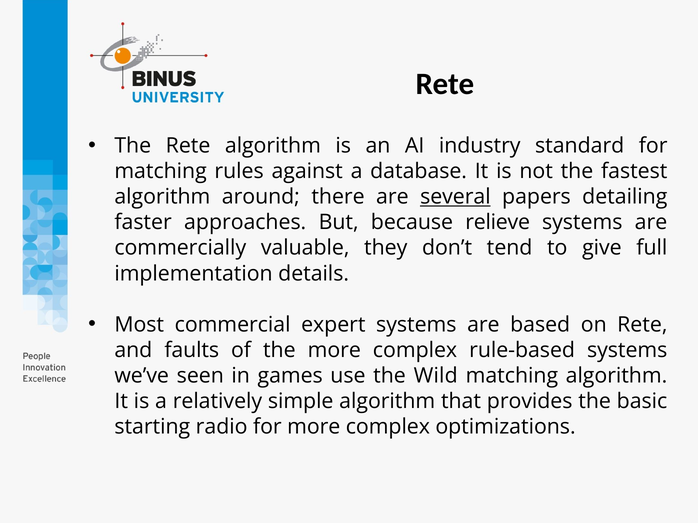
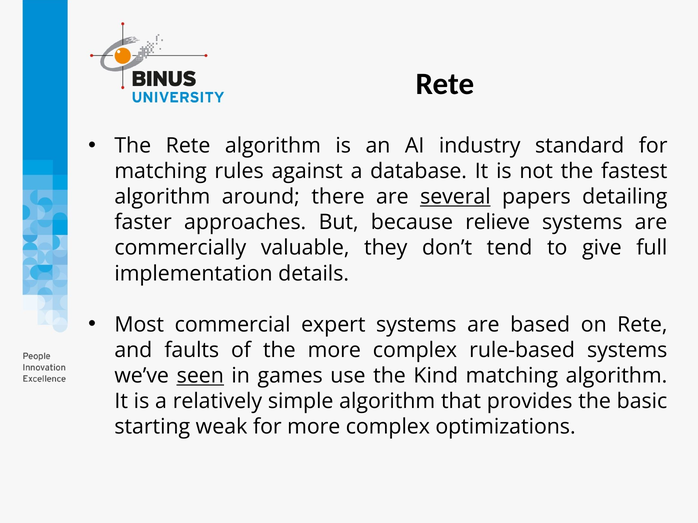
seen underline: none -> present
Wild: Wild -> Kind
radio: radio -> weak
